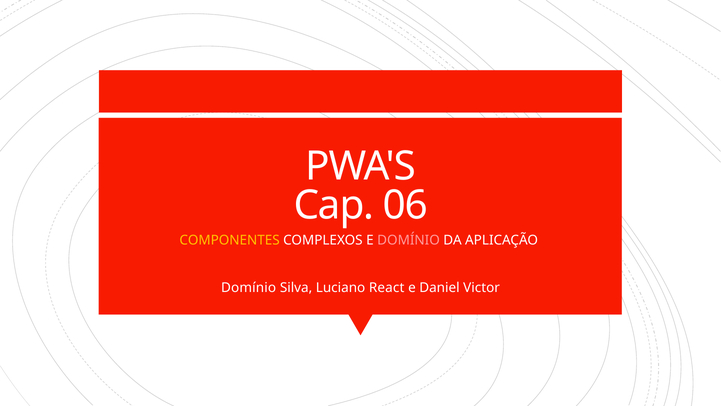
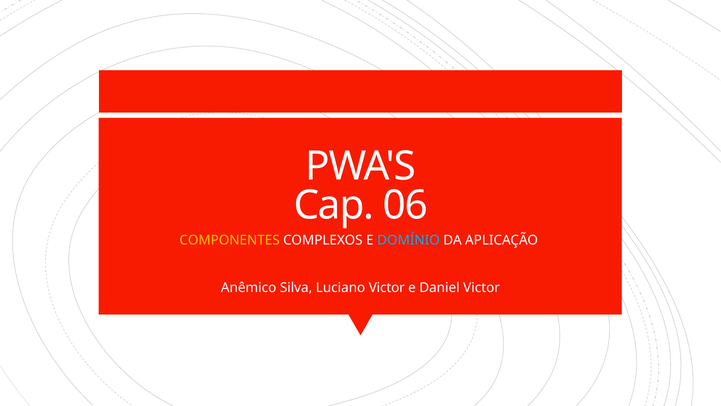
DOMÍNIO at (409, 240) colour: pink -> light blue
Domínio at (249, 288): Domínio -> Anêmico
Luciano React: React -> Victor
